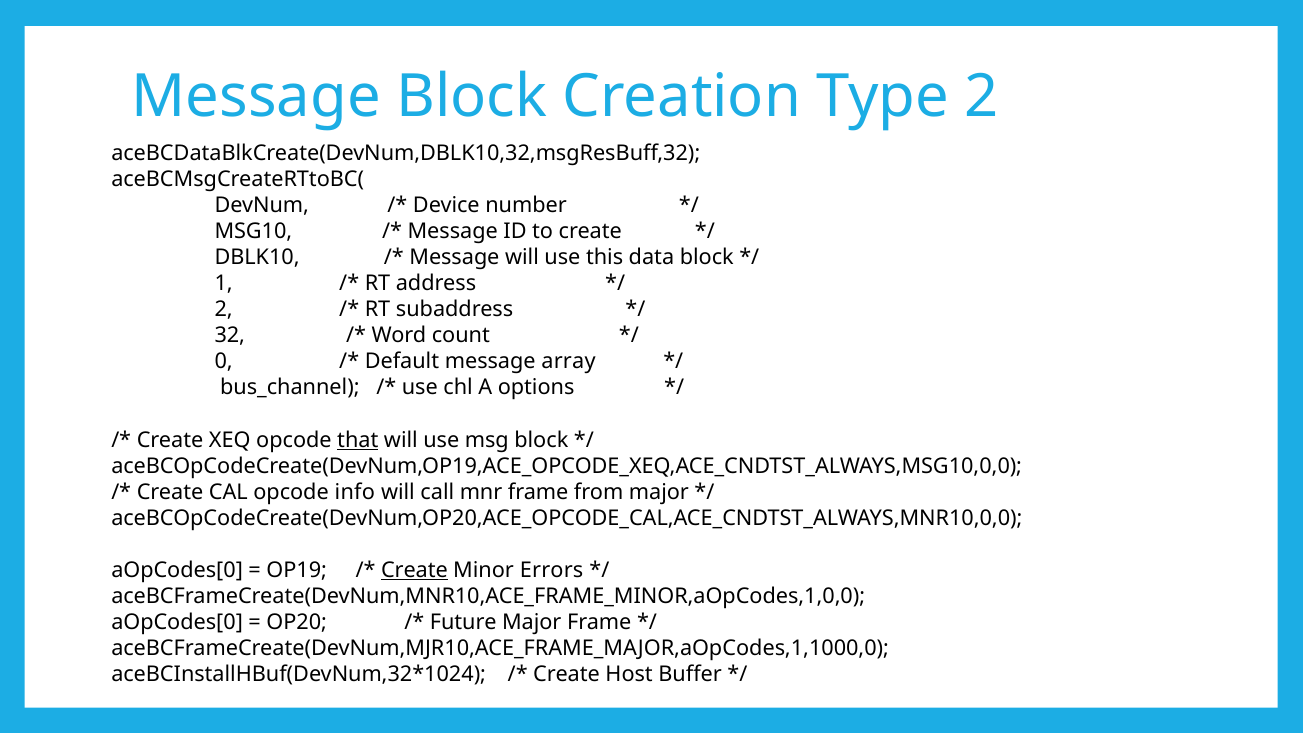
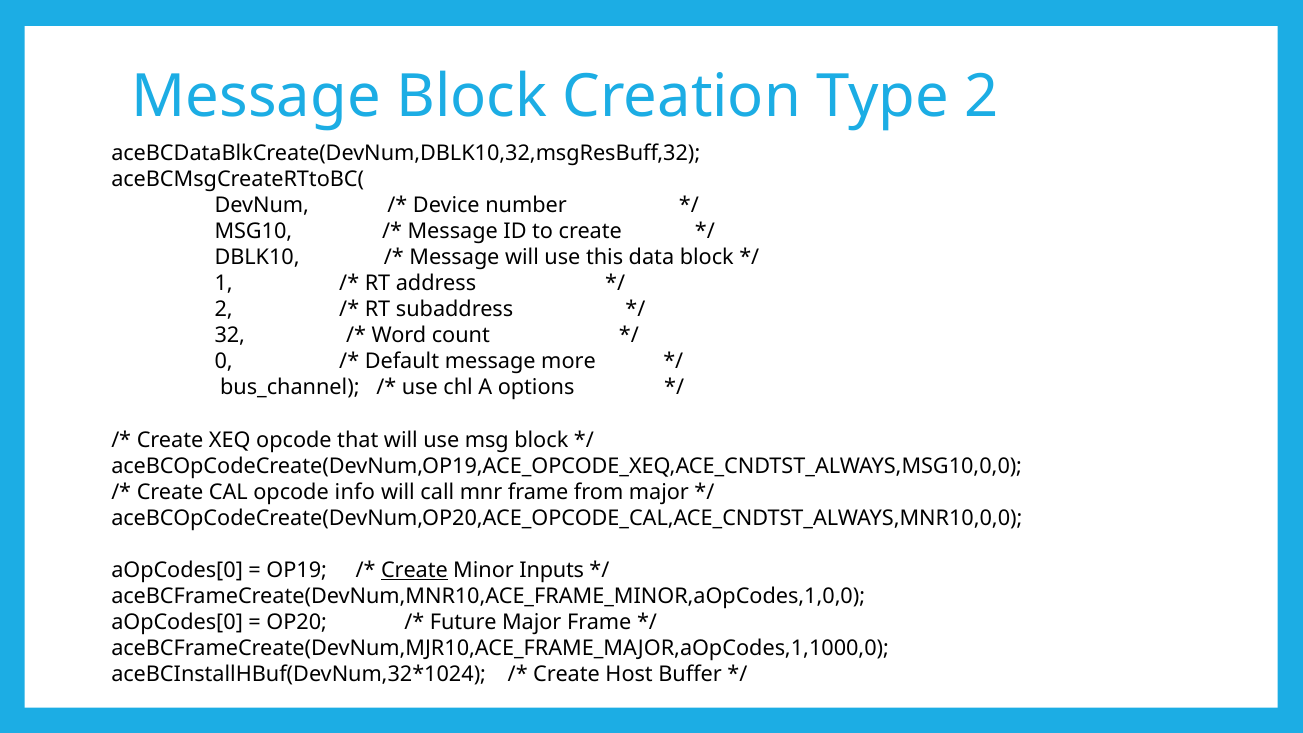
array: array -> more
that underline: present -> none
Errors: Errors -> Inputs
